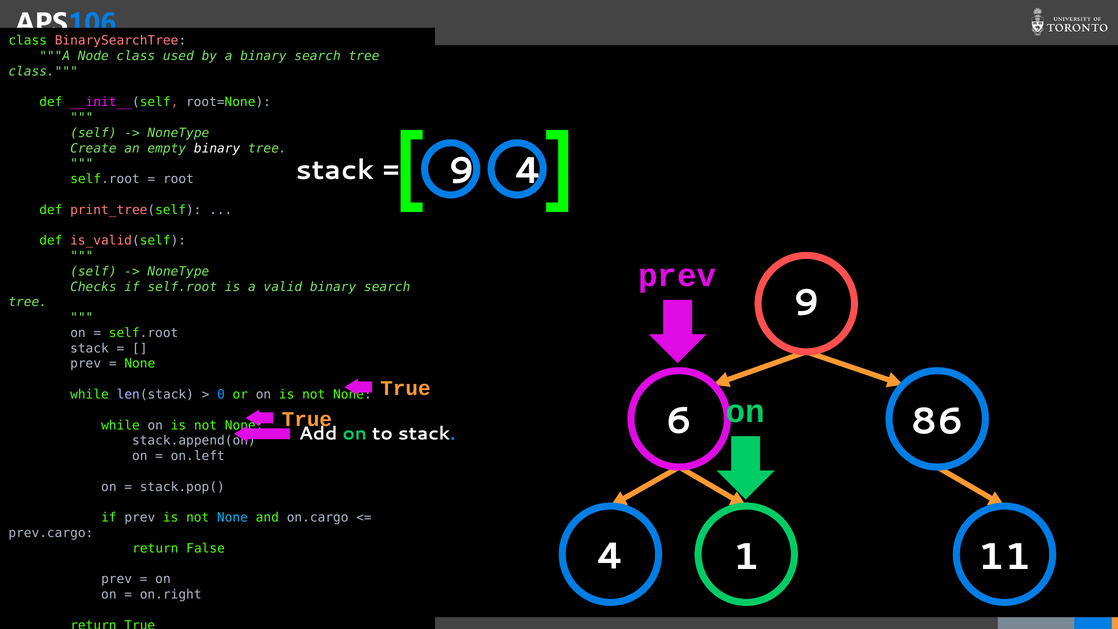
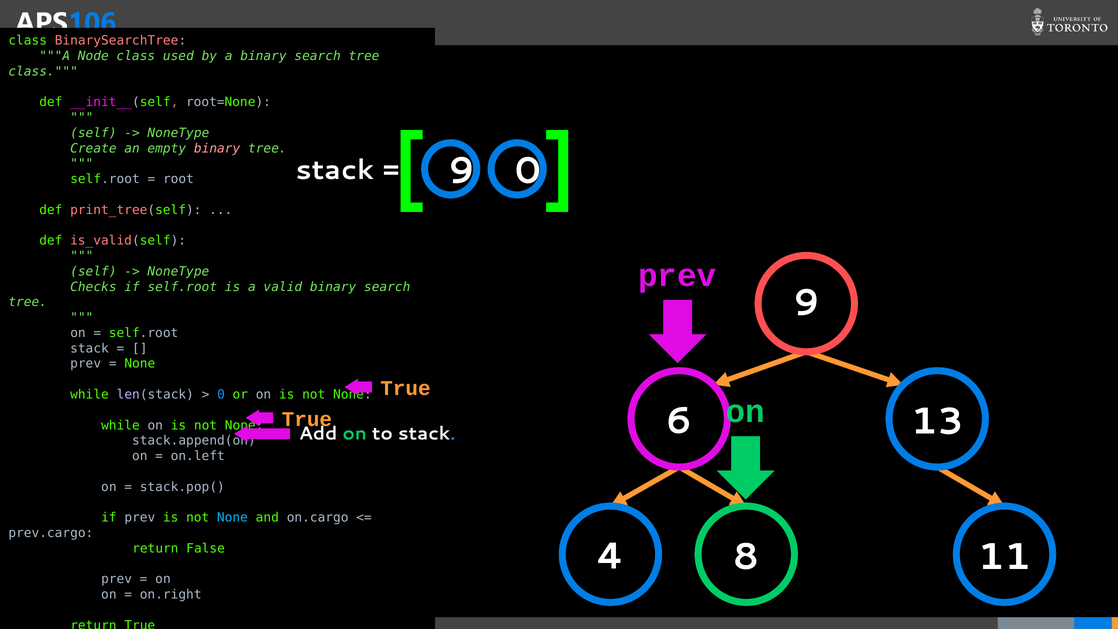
binary at (217, 148) colour: white -> pink
9 4: 4 -> 0
86: 86 -> 13
1: 1 -> 8
